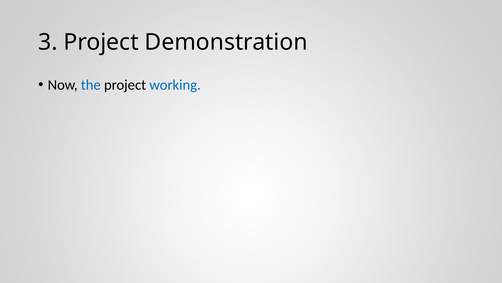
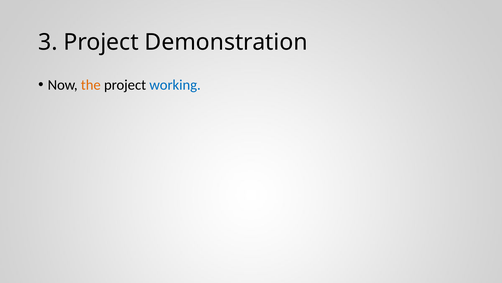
the colour: blue -> orange
